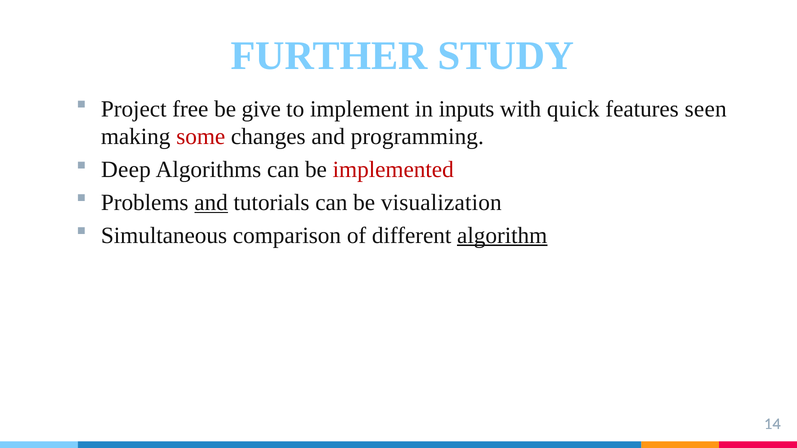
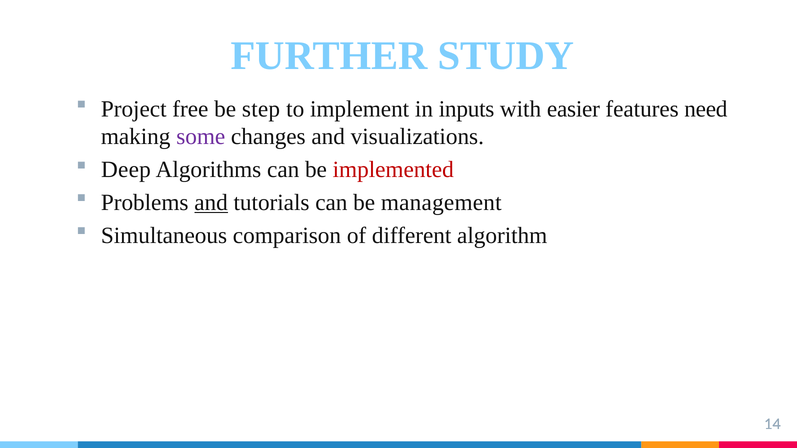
give: give -> step
quick: quick -> easier
seen: seen -> need
some colour: red -> purple
programming: programming -> visualizations
visualization: visualization -> management
algorithm underline: present -> none
